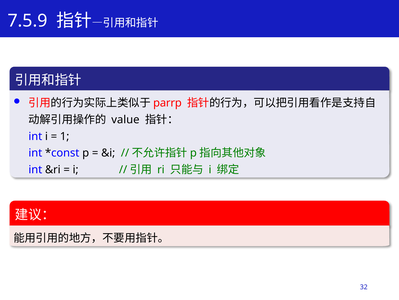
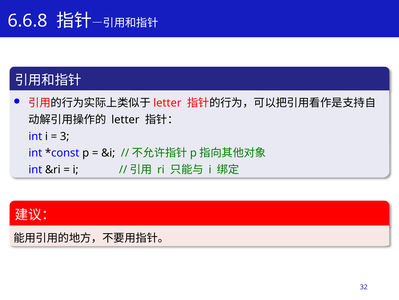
7.5.9: 7.5.9 -> 6.6.8
parrp at (167, 103): parrp -> letter
value at (125, 119): value -> letter
1: 1 -> 3
